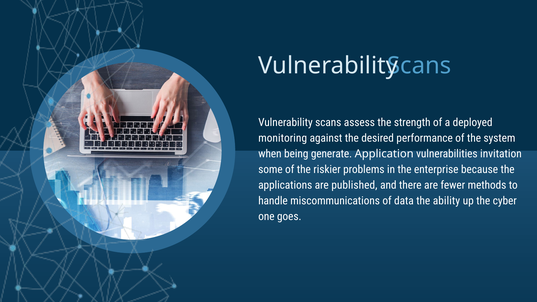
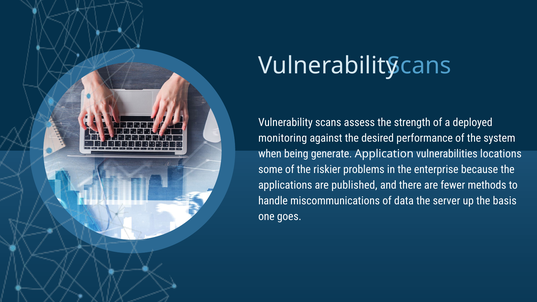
invitation: invitation -> locations
ability: ability -> server
cyber: cyber -> basis
